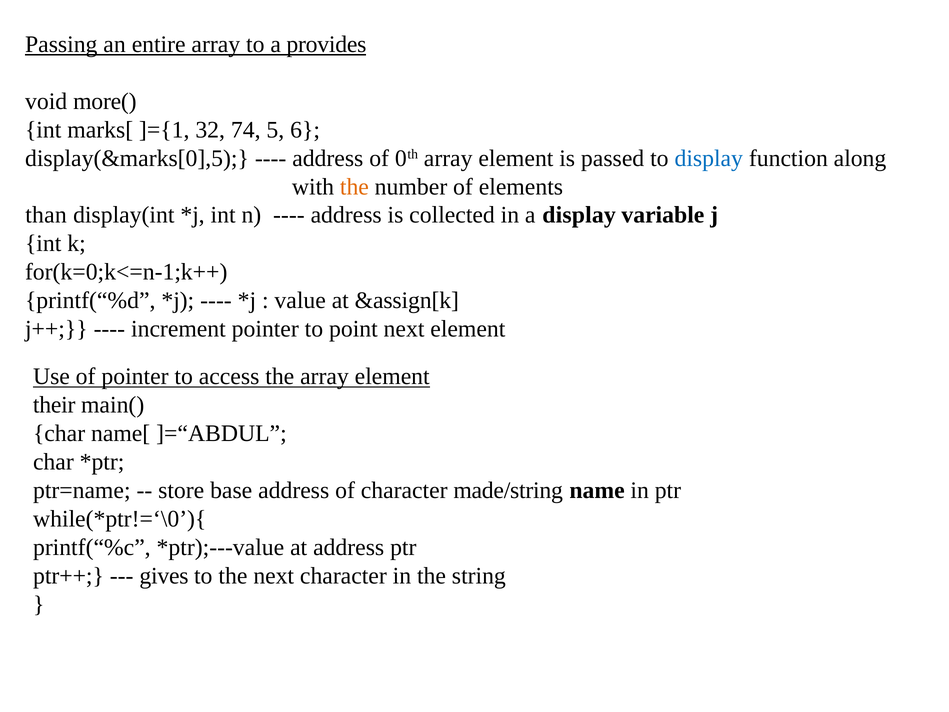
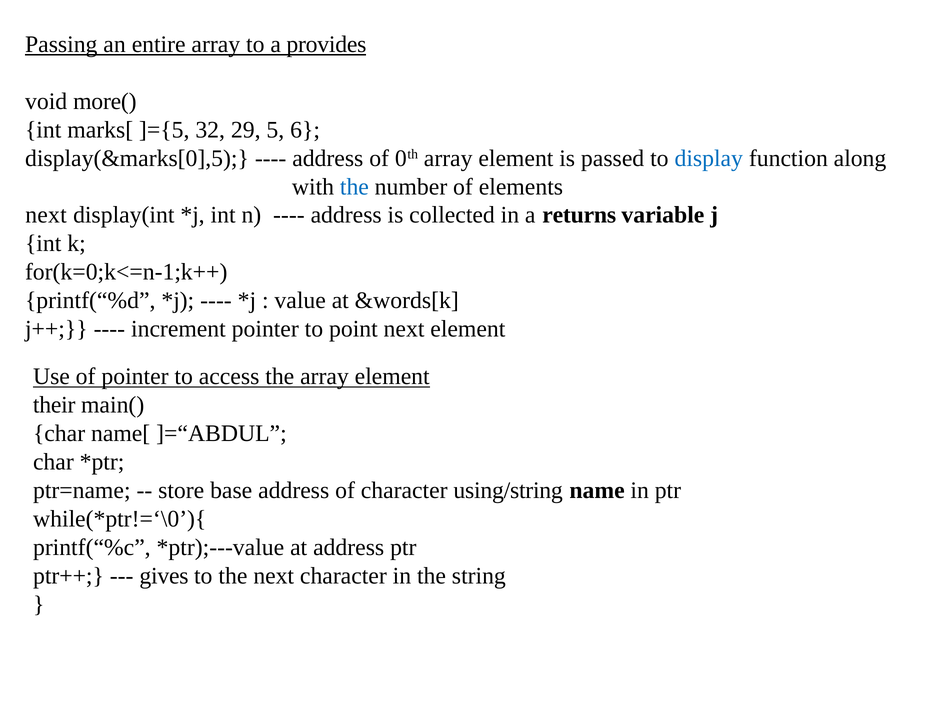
]={1: ]={1 -> ]={5
74: 74 -> 29
the at (354, 187) colour: orange -> blue
than at (46, 215): than -> next
a display: display -> returns
&assign[k: &assign[k -> &words[k
made/string: made/string -> using/string
